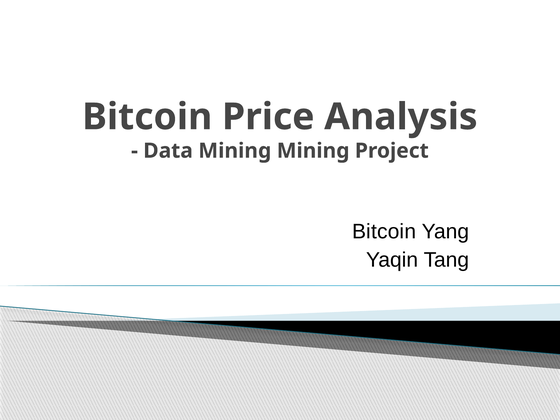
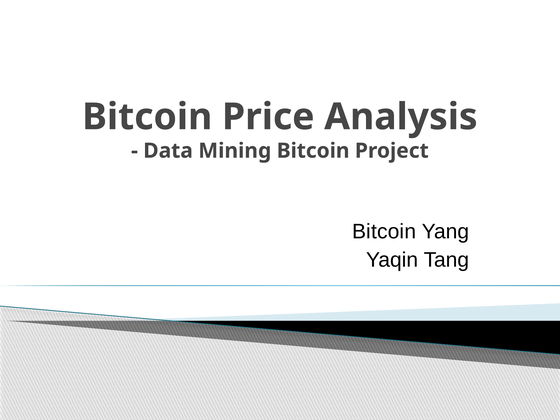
Mining Mining: Mining -> Bitcoin
